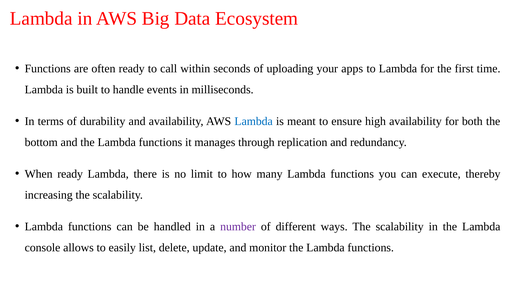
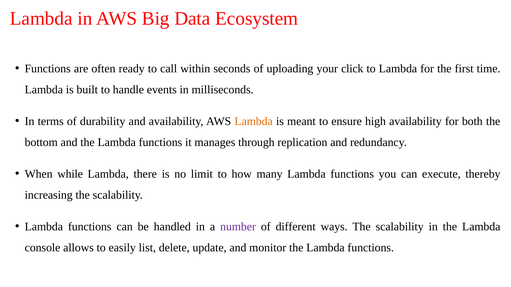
apps: apps -> click
Lambda at (254, 121) colour: blue -> orange
When ready: ready -> while
